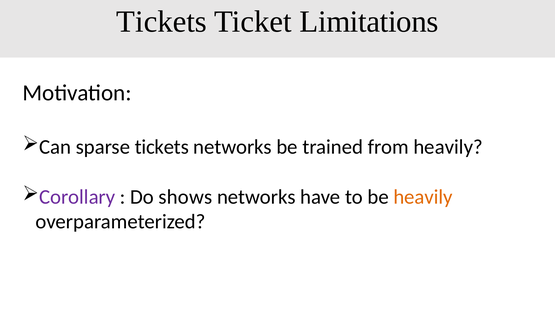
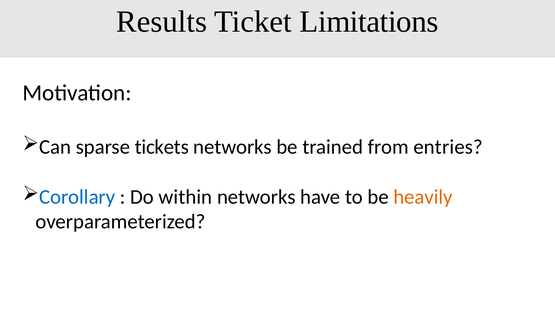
Tickets at (162, 22): Tickets -> Results
from heavily: heavily -> entries
Corollary colour: purple -> blue
shows: shows -> within
